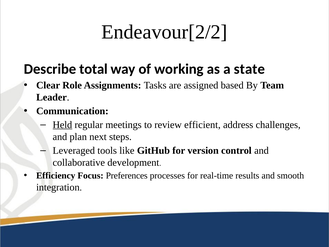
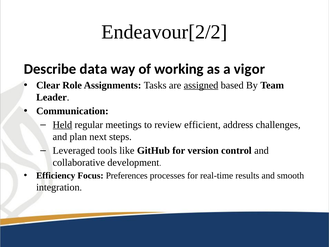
total: total -> data
state: state -> vigor
assigned underline: none -> present
